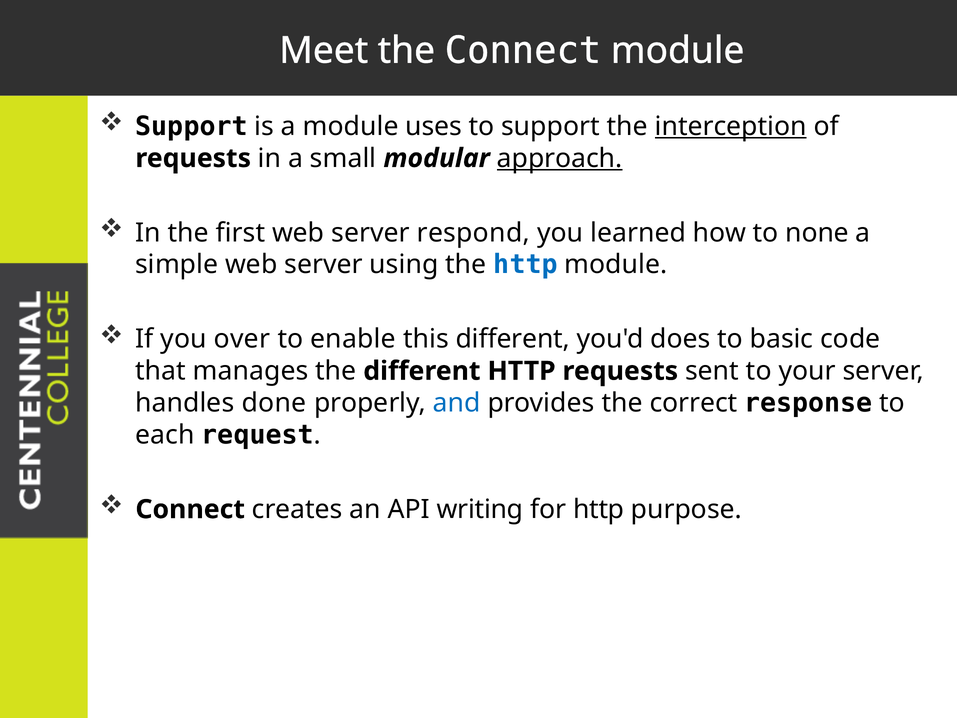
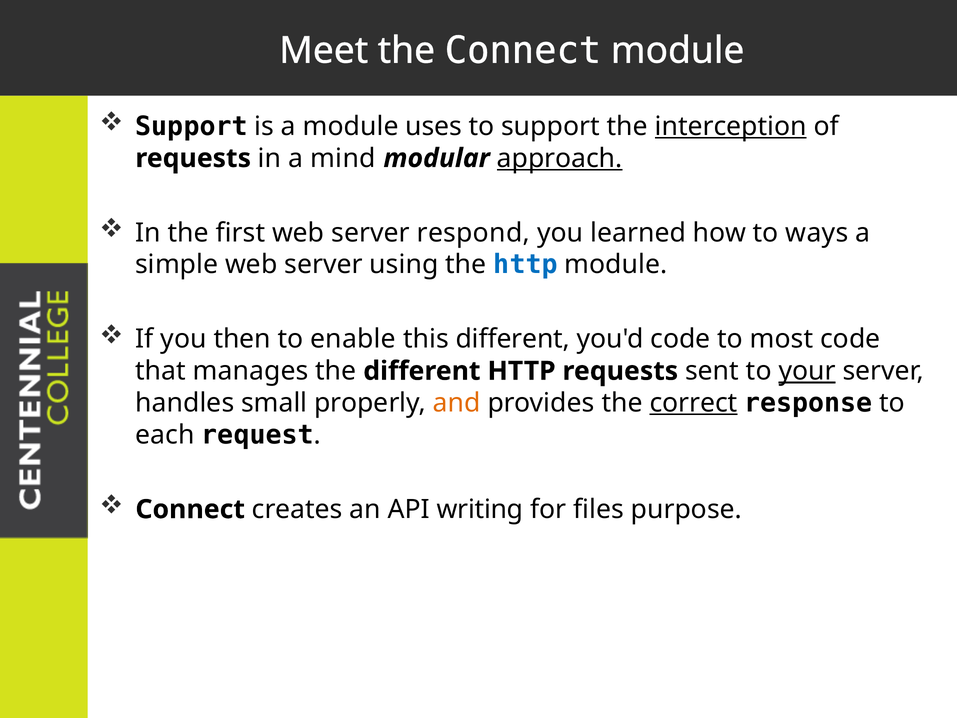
small: small -> mind
none: none -> ways
over: over -> then
you'd does: does -> code
basic: basic -> most
your underline: none -> present
done: done -> small
and colour: blue -> orange
correct underline: none -> present
for http: http -> files
